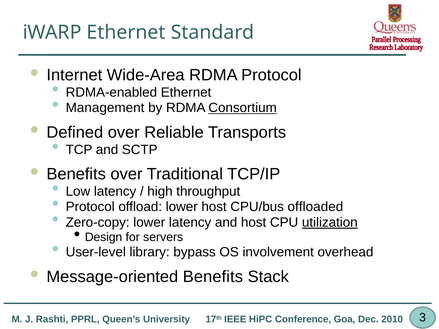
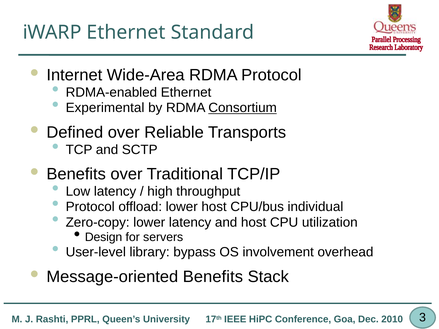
Management: Management -> Experimental
offloaded: offloaded -> individual
utilization underline: present -> none
